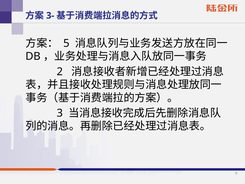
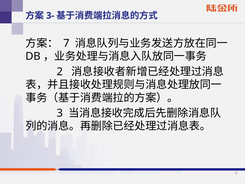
5: 5 -> 7
